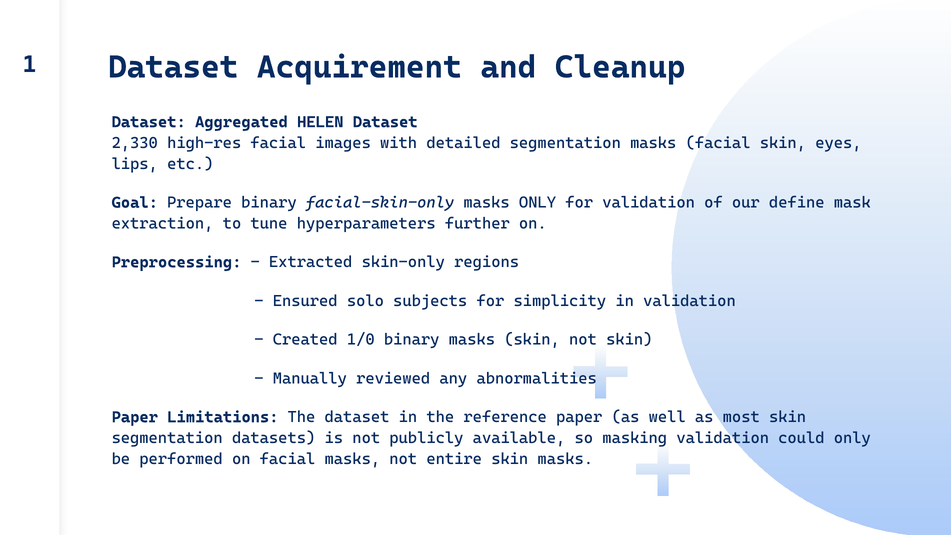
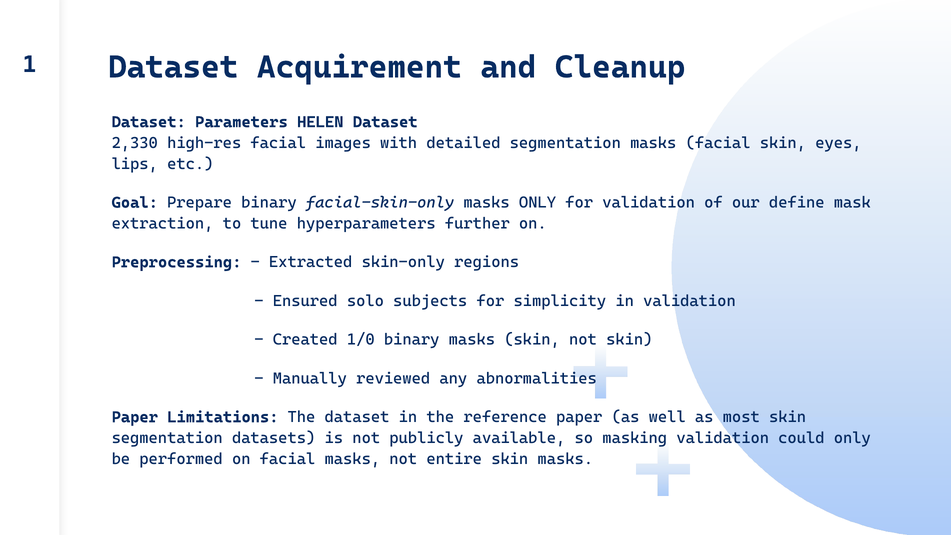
Aggregated: Aggregated -> Parameters
